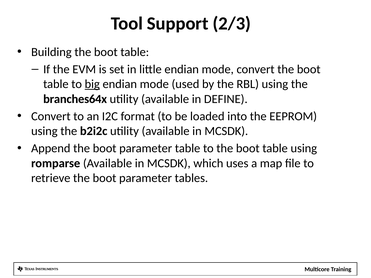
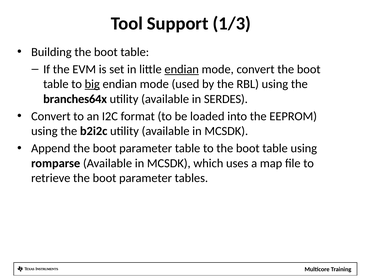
2/3: 2/3 -> 1/3
endian at (182, 69) underline: none -> present
DEFINE: DEFINE -> SERDES
